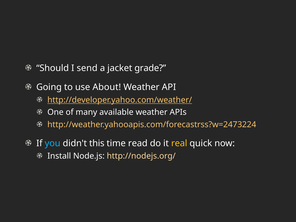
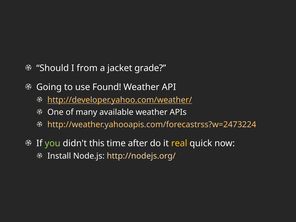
send: send -> from
About: About -> Found
you colour: light blue -> light green
read: read -> after
